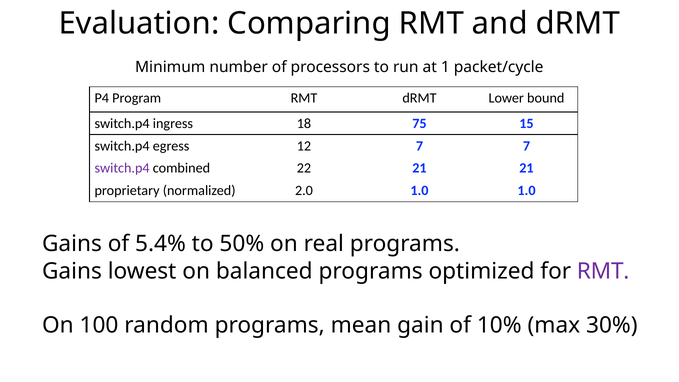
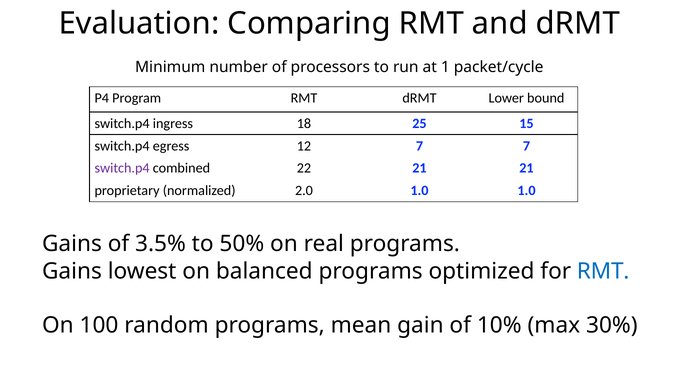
75: 75 -> 25
5.4%: 5.4% -> 3.5%
RMT at (603, 271) colour: purple -> blue
